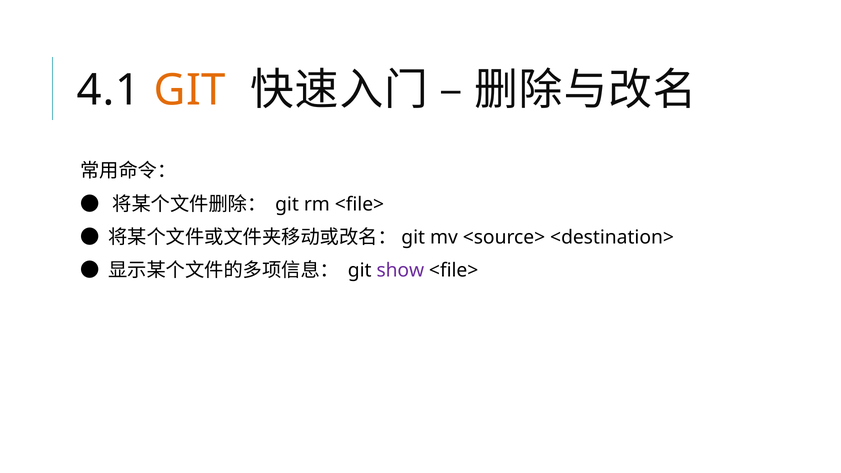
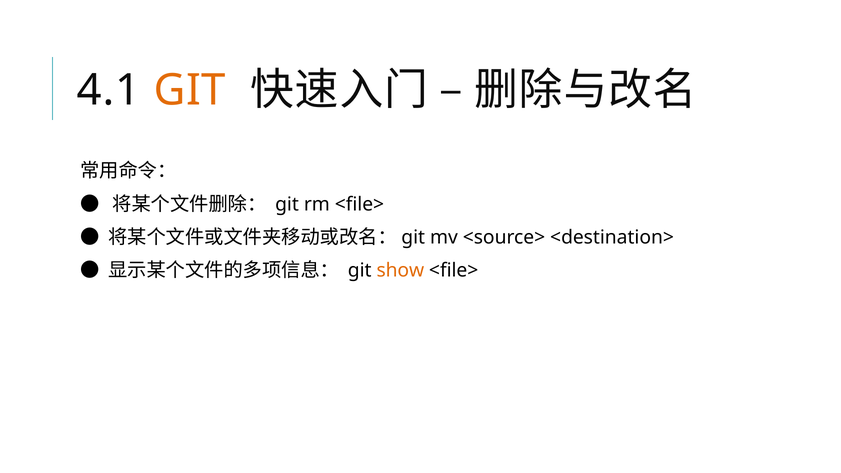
show colour: purple -> orange
